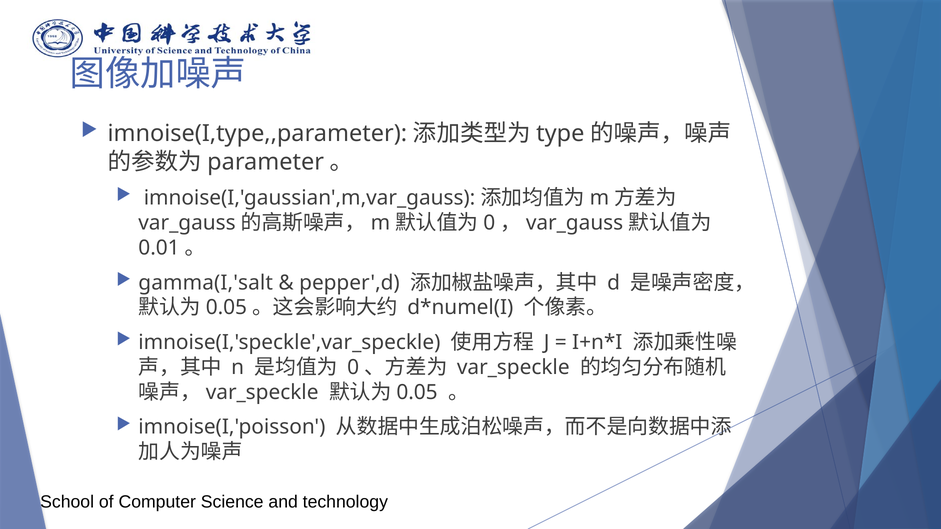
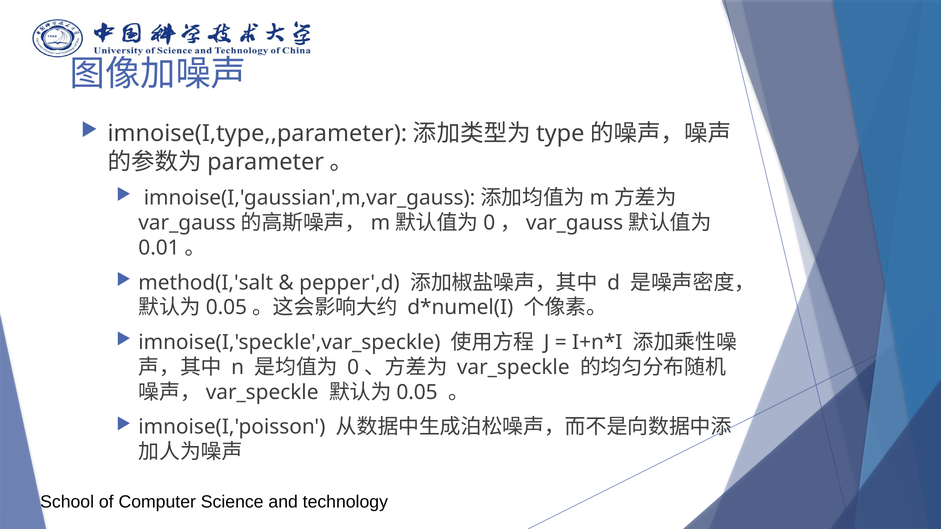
gamma(I,'salt: gamma(I,'salt -> method(I,'salt
